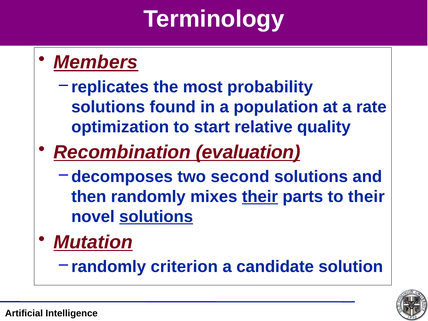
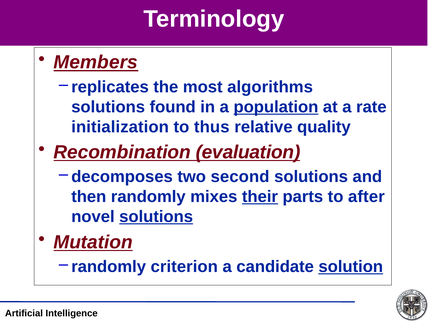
probability: probability -> algorithms
population underline: none -> present
optimization: optimization -> initialization
start: start -> thus
to their: their -> after
solution underline: none -> present
